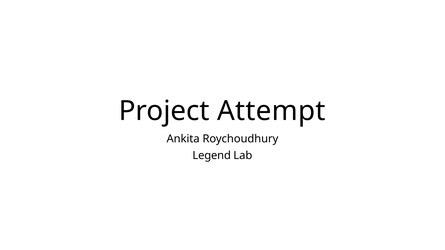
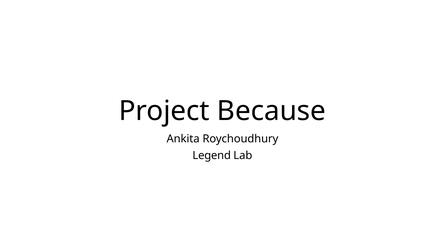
Attempt: Attempt -> Because
